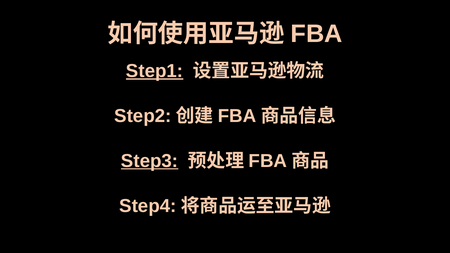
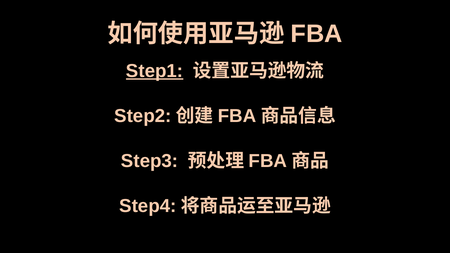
Step3 underline: present -> none
